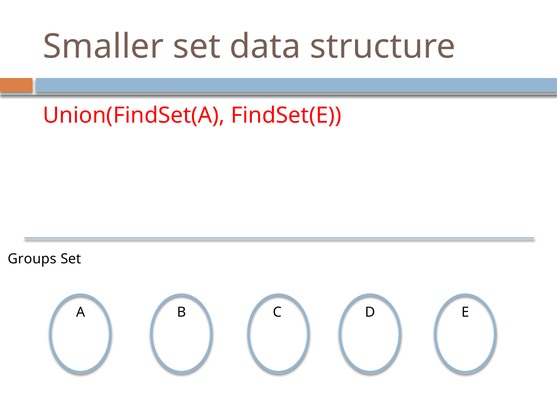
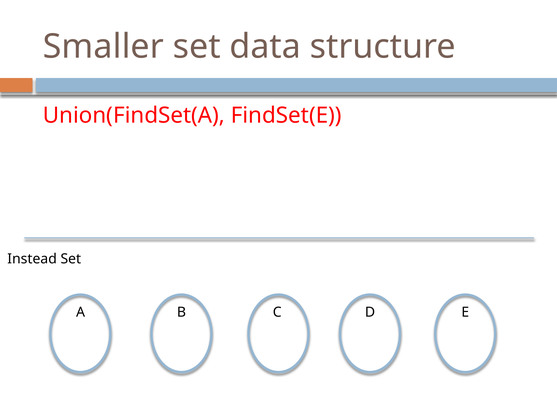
Groups: Groups -> Instead
